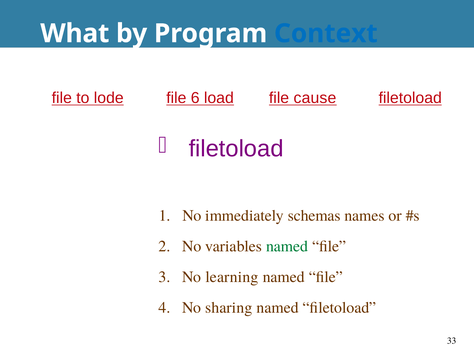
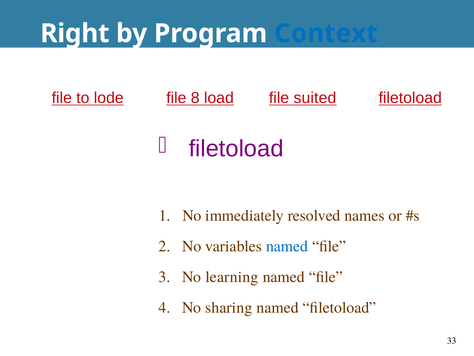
What: What -> Right
6: 6 -> 8
cause: cause -> suited
schemas: schemas -> resolved
named at (287, 246) colour: green -> blue
